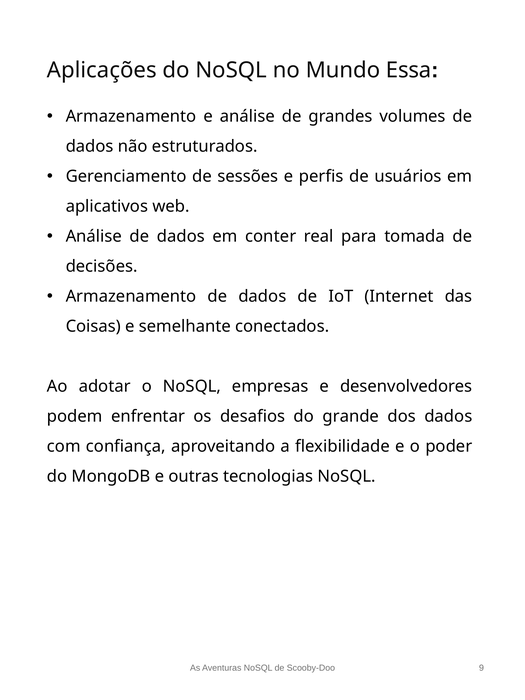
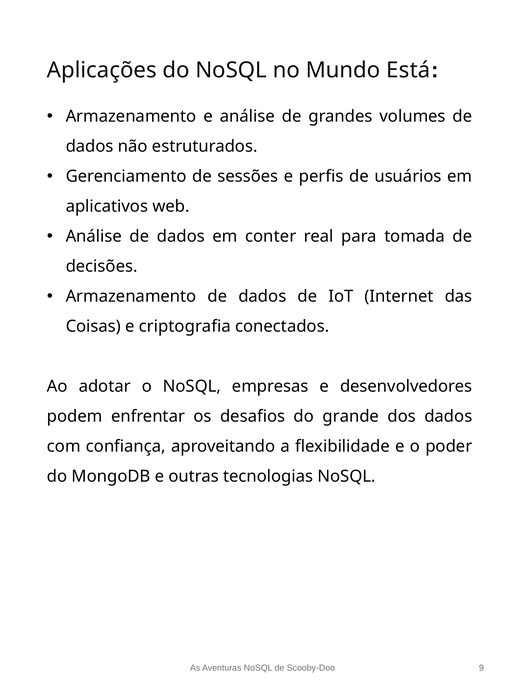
Essa: Essa -> Está
semelhante: semelhante -> criptografia
